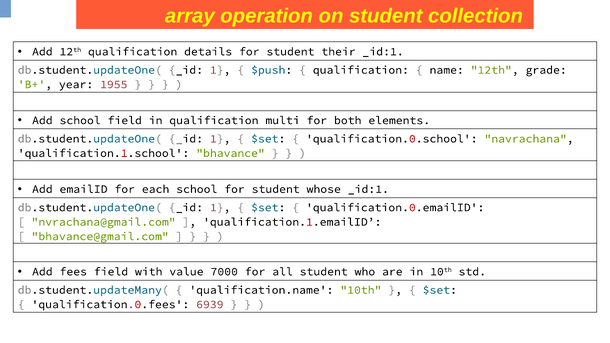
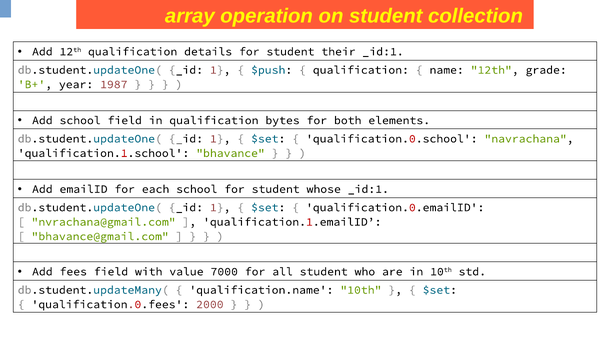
1955: 1955 -> 1987
multi: multi -> bytes
6939: 6939 -> 2000
